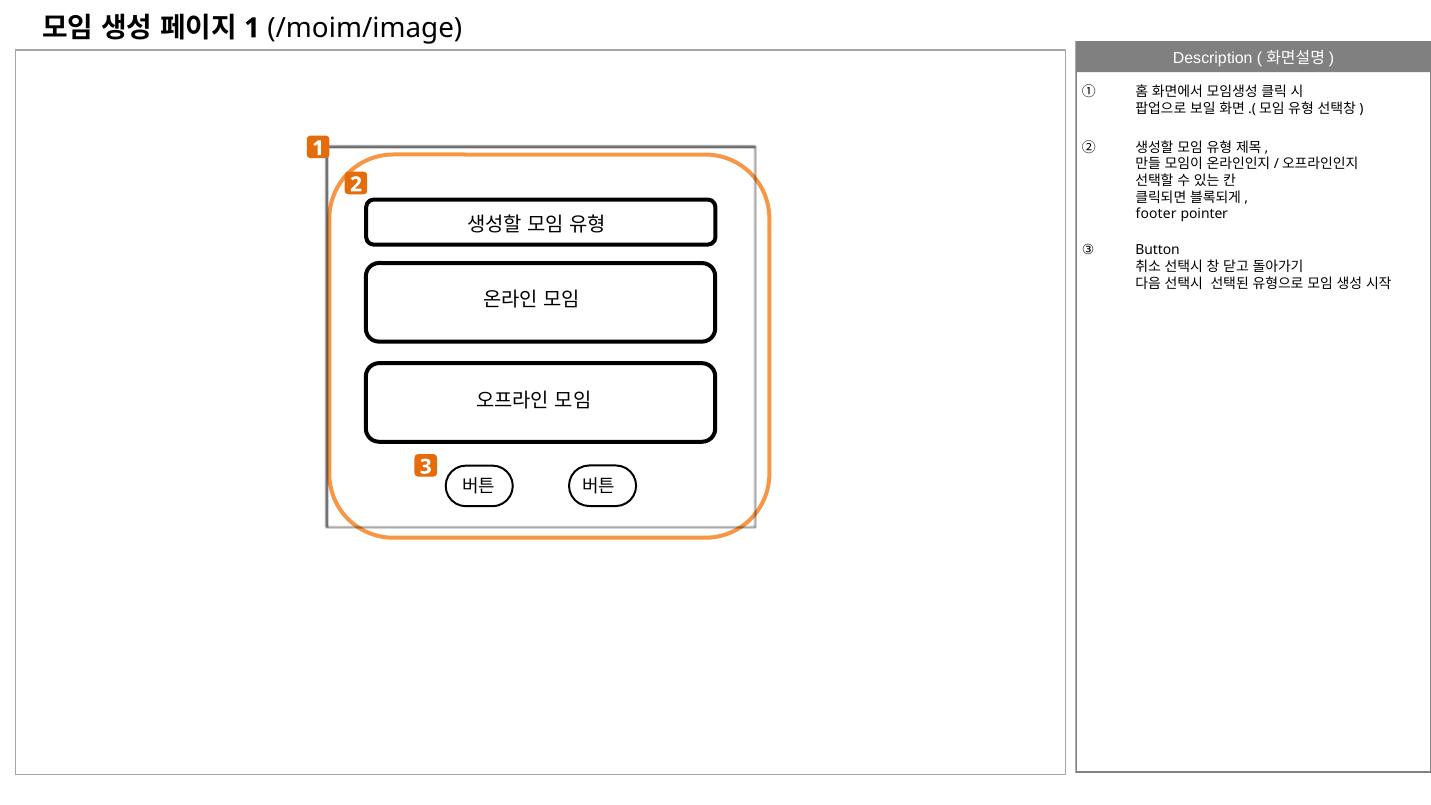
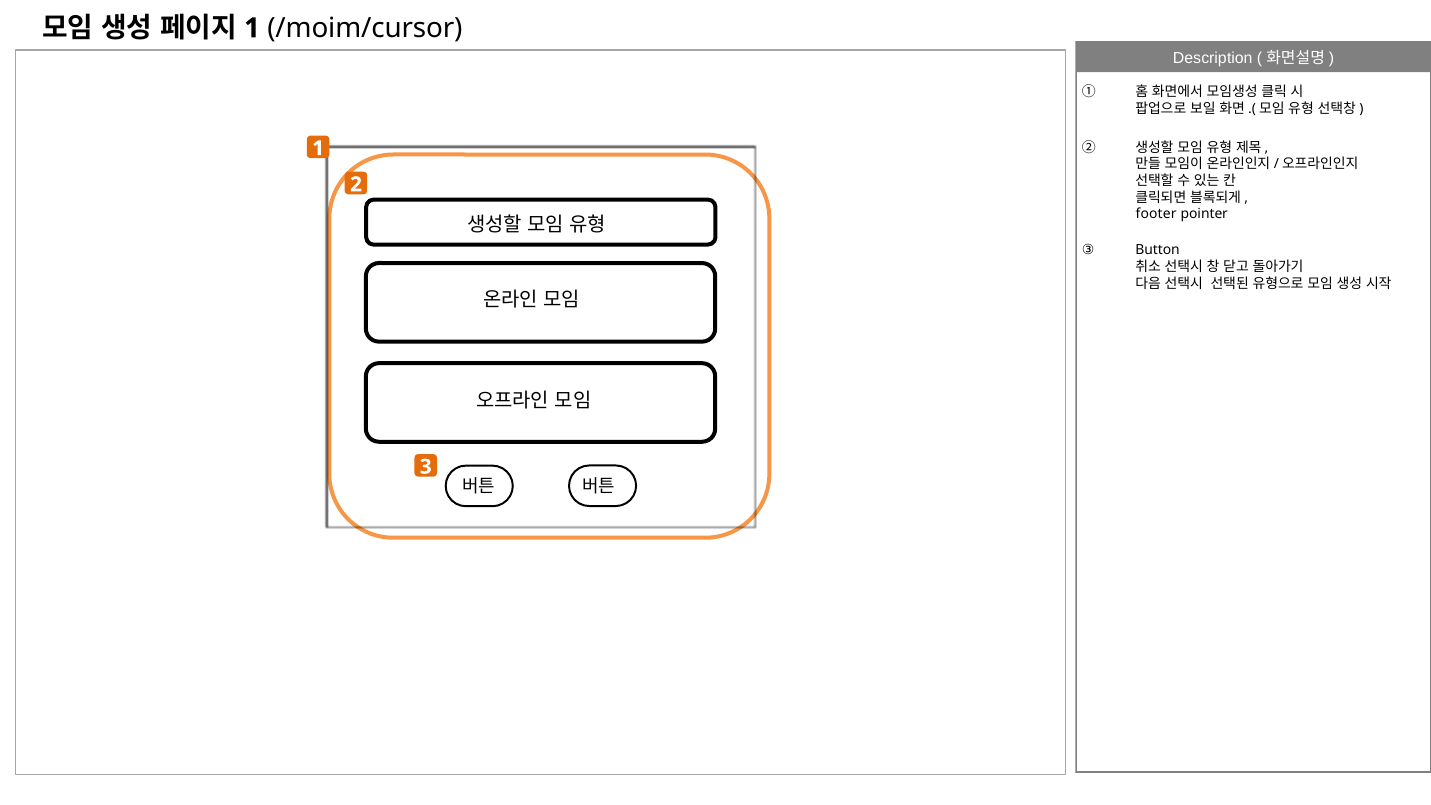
/moim/image: /moim/image -> /moim/cursor
